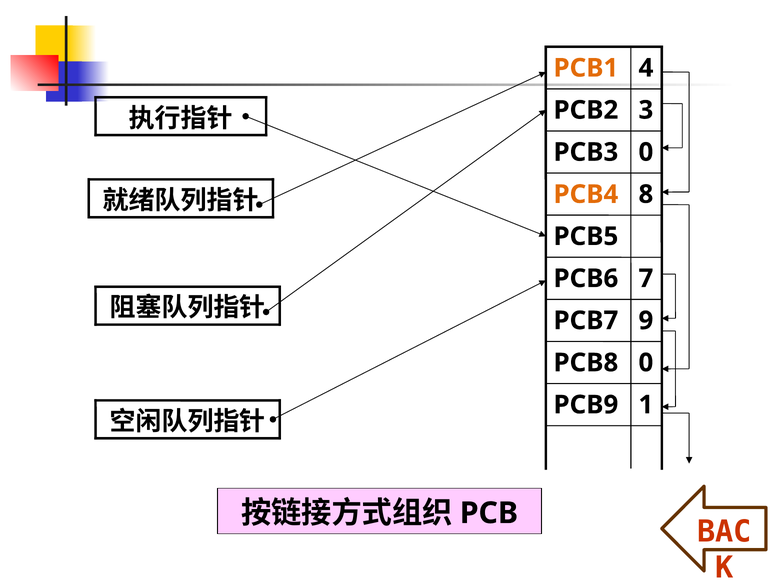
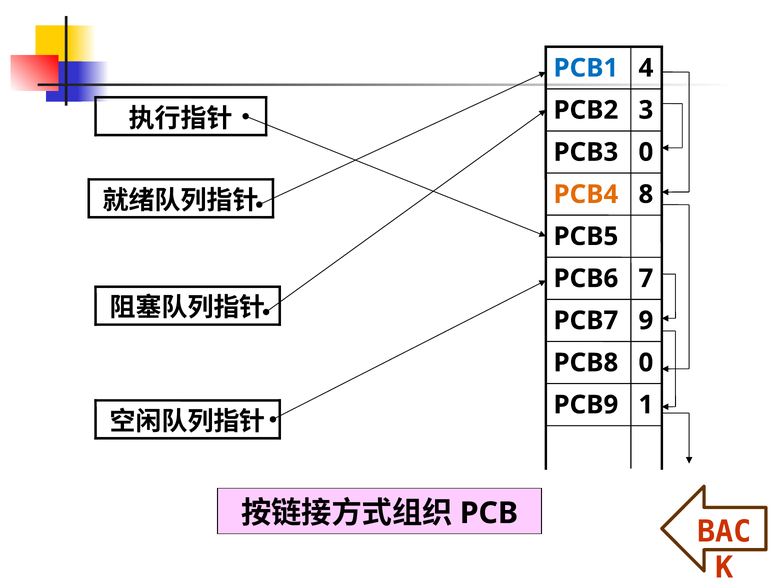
PCB1 colour: orange -> blue
